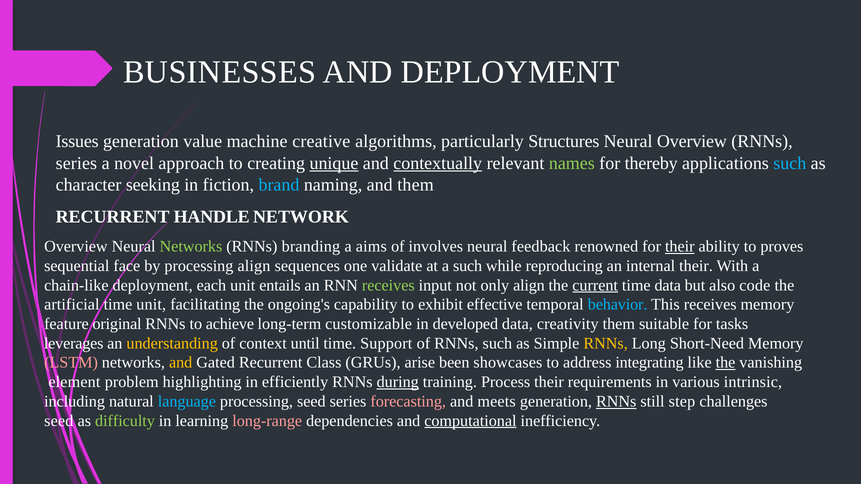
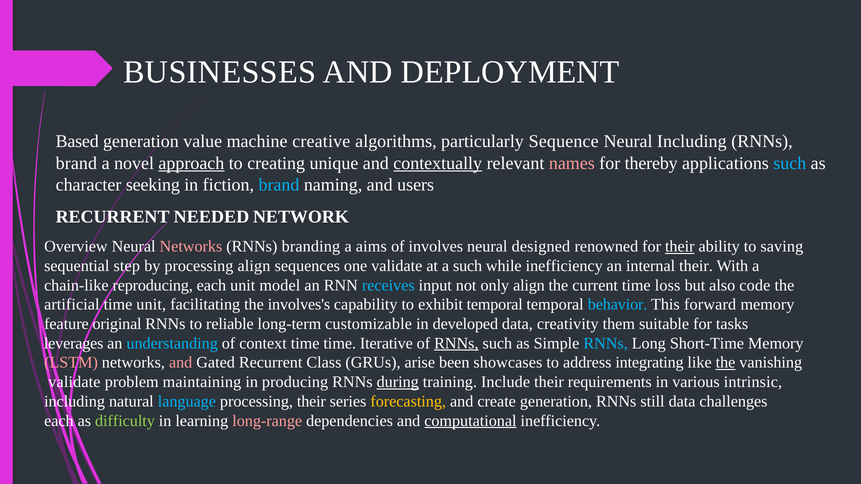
Issues: Issues -> Based
Structures: Structures -> Sequence
Neural Overview: Overview -> Including
series at (76, 163): series -> brand
approach underline: none -> present
unique underline: present -> none
names colour: light green -> pink
and them: them -> users
HANDLE: HANDLE -> NEEDED
Networks at (191, 247) colour: light green -> pink
feedback: feedback -> designed
proves: proves -> saving
face: face -> step
while reproducing: reproducing -> inefficiency
chain-like deployment: deployment -> reproducing
entails: entails -> model
receives at (388, 285) colour: light green -> light blue
current underline: present -> none
time data: data -> loss
ongoing's: ongoing's -> involves's
exhibit effective: effective -> temporal
This receives: receives -> forward
achieve: achieve -> reliable
understanding colour: yellow -> light blue
context until: until -> time
Support: Support -> Iterative
RNNs at (456, 344) underline: none -> present
RNNs at (606, 344) colour: yellow -> light blue
Short-Need: Short-Need -> Short-Time
and at (181, 363) colour: yellow -> pink
element at (74, 382): element -> validate
highlighting: highlighting -> maintaining
efficiently: efficiently -> producing
Process: Process -> Include
processing seed: seed -> their
forecasting colour: pink -> yellow
meets: meets -> create
RNNs at (616, 402) underline: present -> none
still step: step -> data
seed at (59, 421): seed -> each
